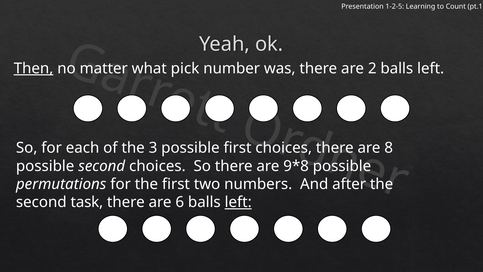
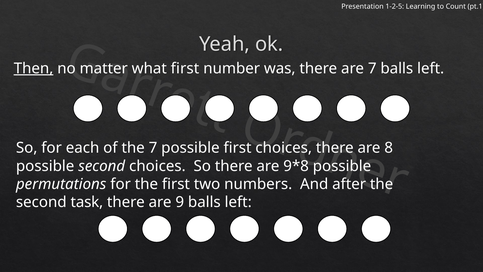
pick at (185, 68): pick -> first
are 2: 2 -> 7
the 3: 3 -> 7
6: 6 -> 9
left at (238, 202) underline: present -> none
